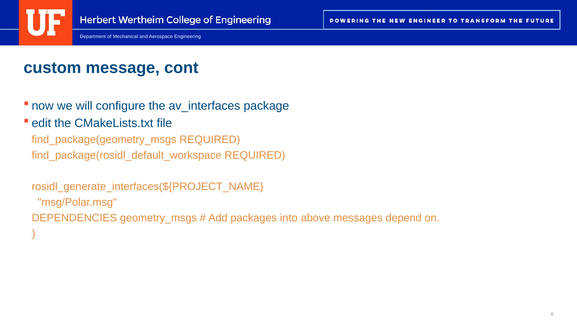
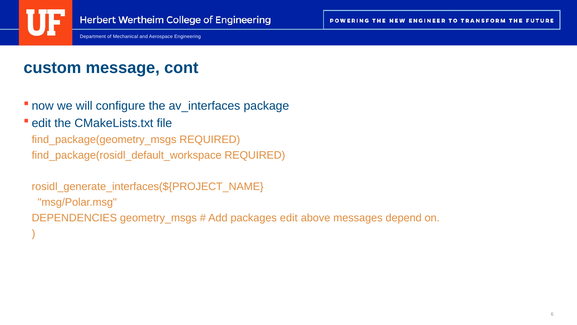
into: into -> edit
